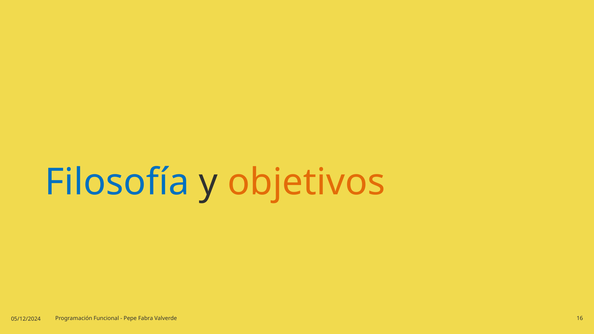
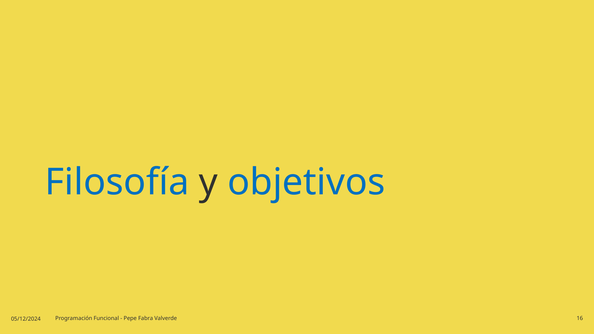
objetivos colour: orange -> blue
